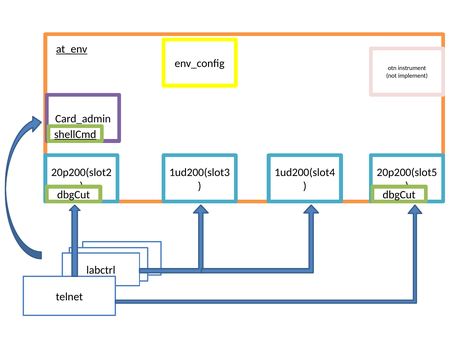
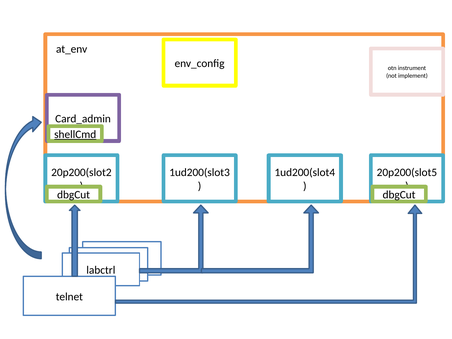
at_env underline: present -> none
